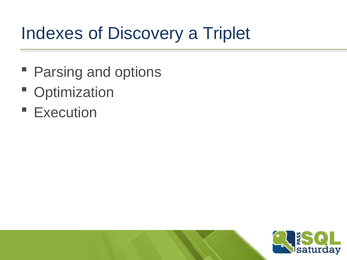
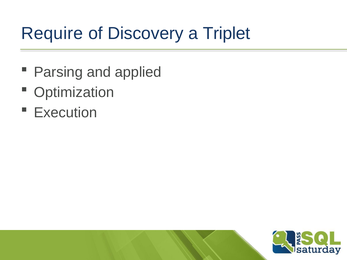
Indexes: Indexes -> Require
options: options -> applied
